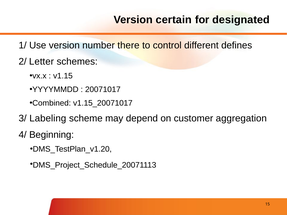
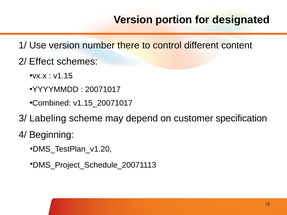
certain: certain -> portion
defines: defines -> content
Letter: Letter -> Effect
aggregation: aggregation -> specification
